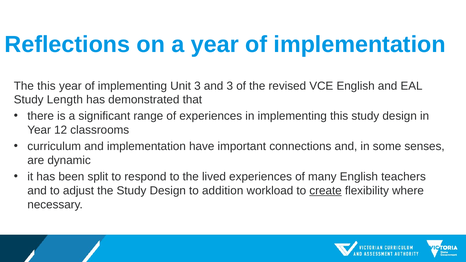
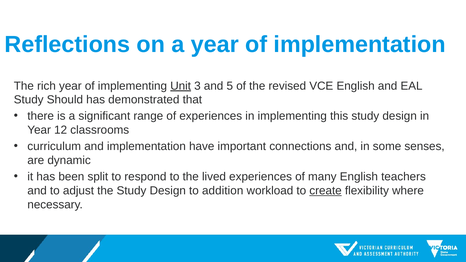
The this: this -> rich
Unit underline: none -> present
and 3: 3 -> 5
Length: Length -> Should
